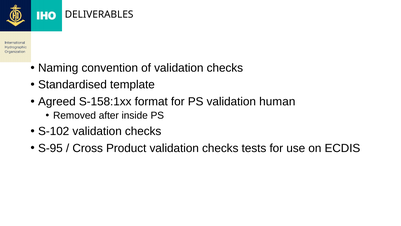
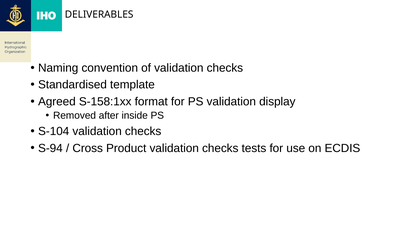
human: human -> display
S-102: S-102 -> S-104
S-95: S-95 -> S-94
